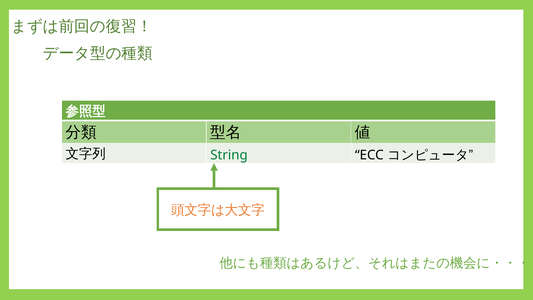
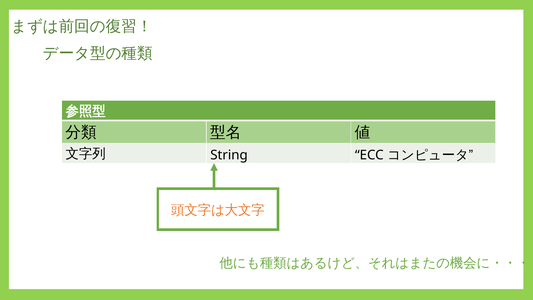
String colour: green -> black
